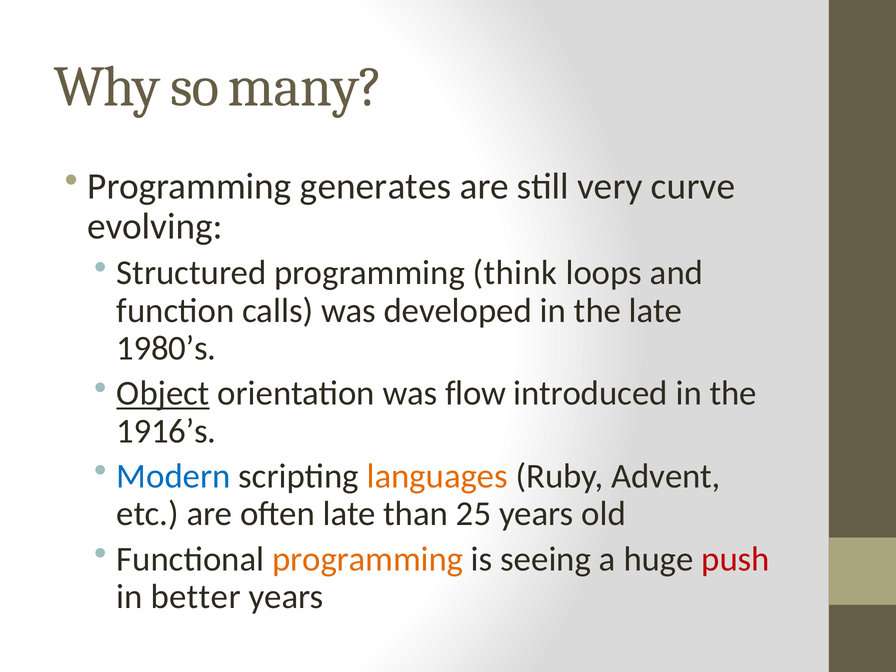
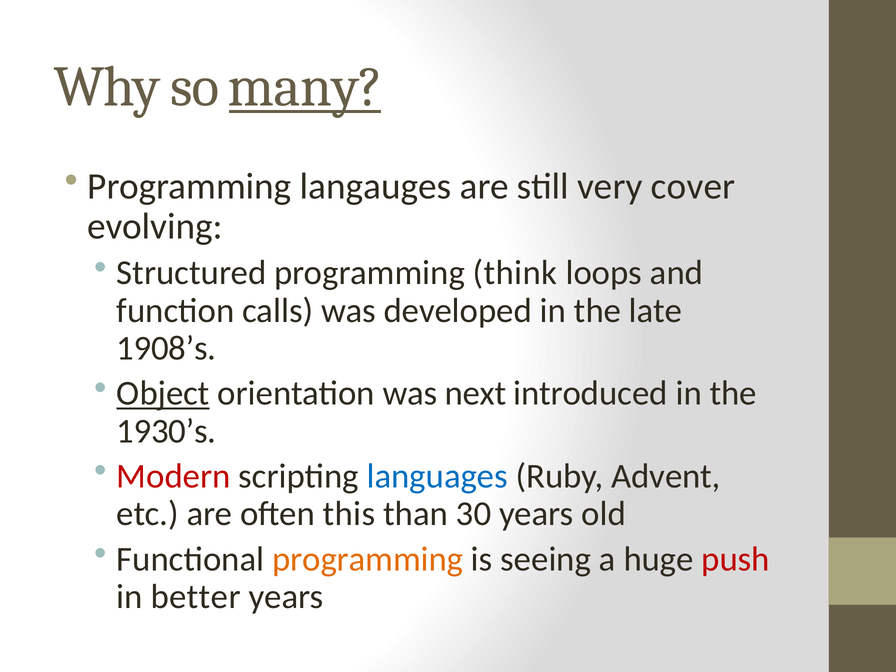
many underline: none -> present
generates: generates -> langauges
curve: curve -> cover
1980’s: 1980’s -> 1908’s
flow: flow -> next
1916’s: 1916’s -> 1930’s
Modern colour: blue -> red
languages colour: orange -> blue
often late: late -> this
25: 25 -> 30
